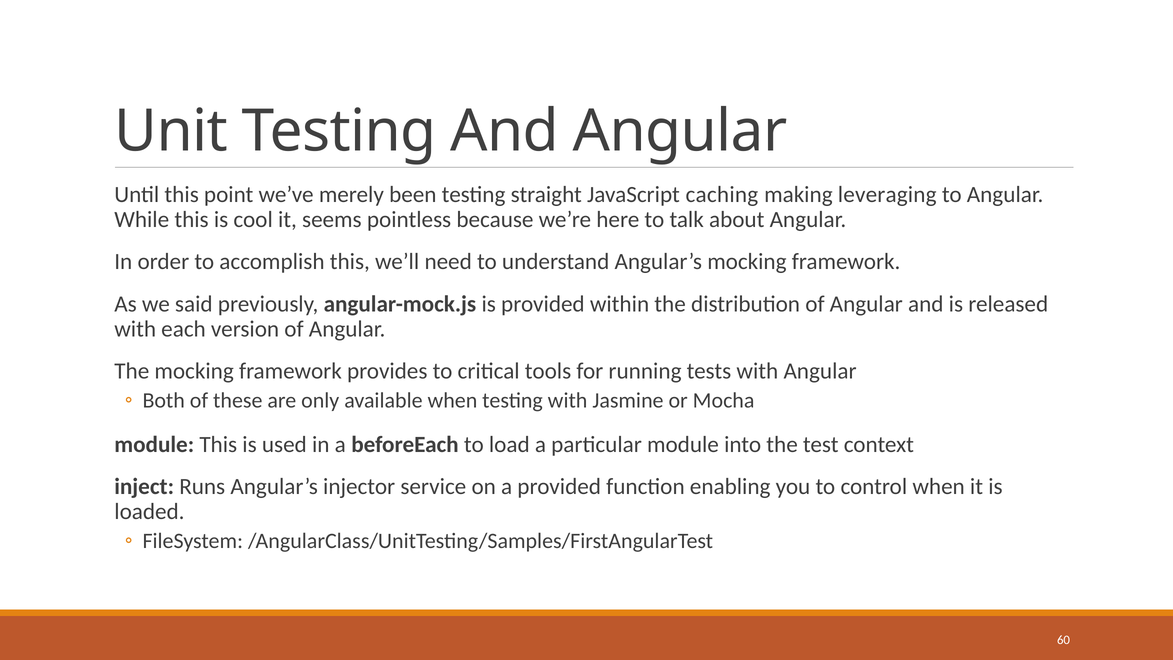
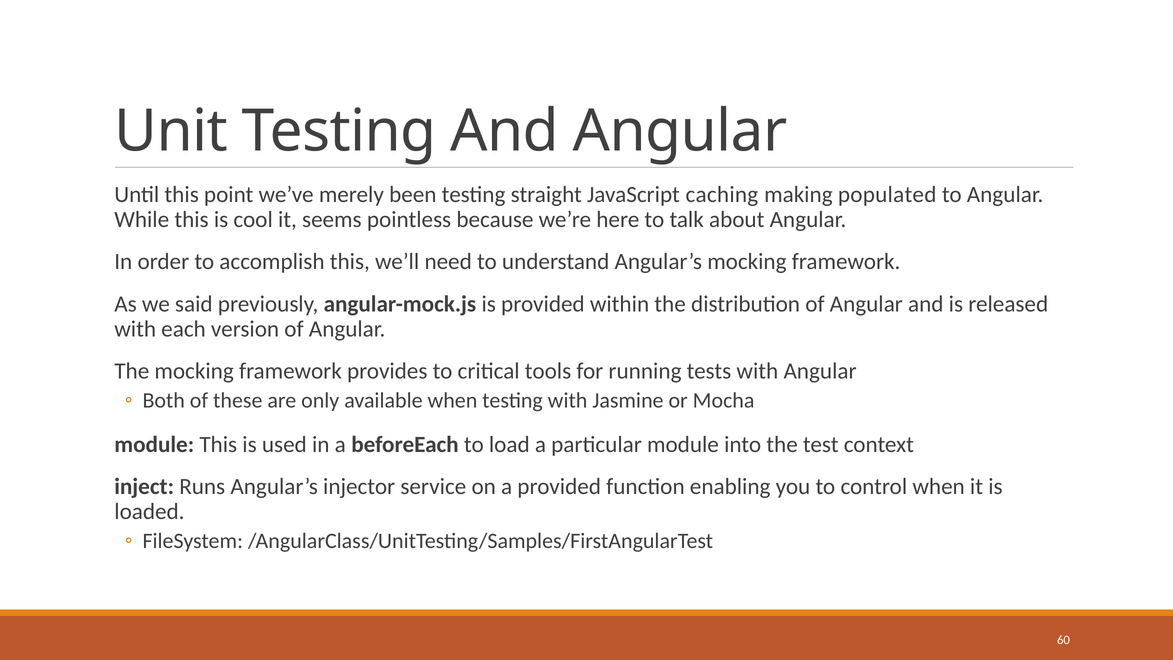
leveraging: leveraging -> populated
